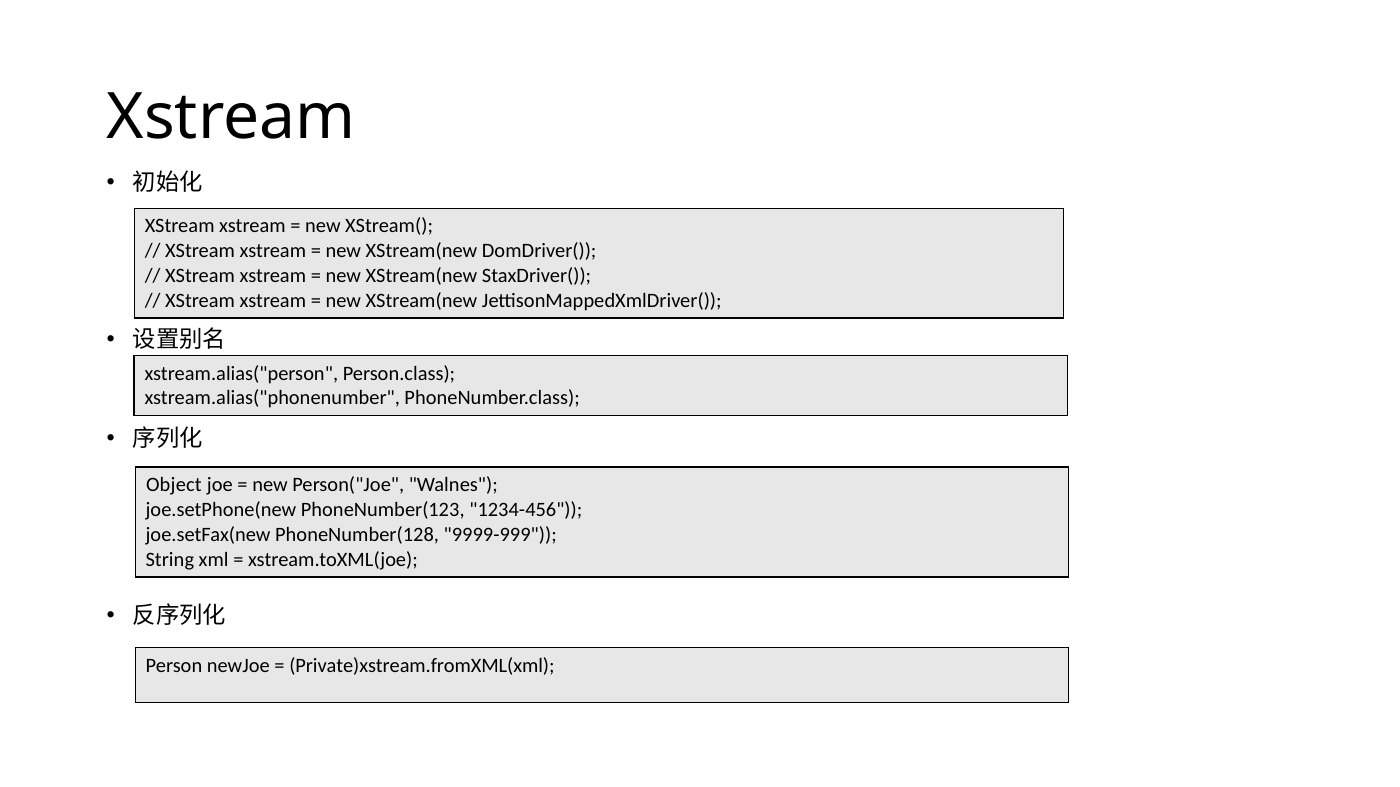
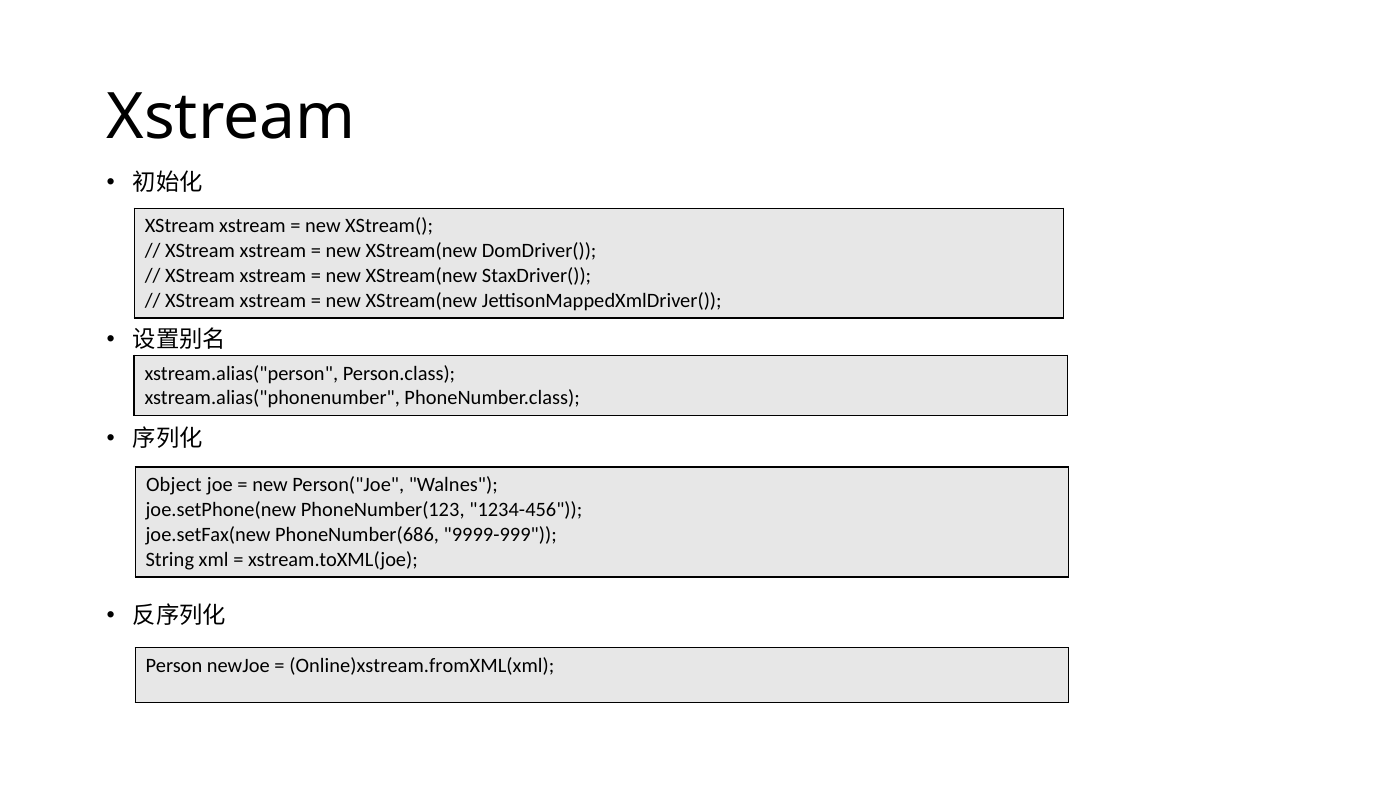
PhoneNumber(128: PhoneNumber(128 -> PhoneNumber(686
Private)xstream.fromXML(xml: Private)xstream.fromXML(xml -> Online)xstream.fromXML(xml
